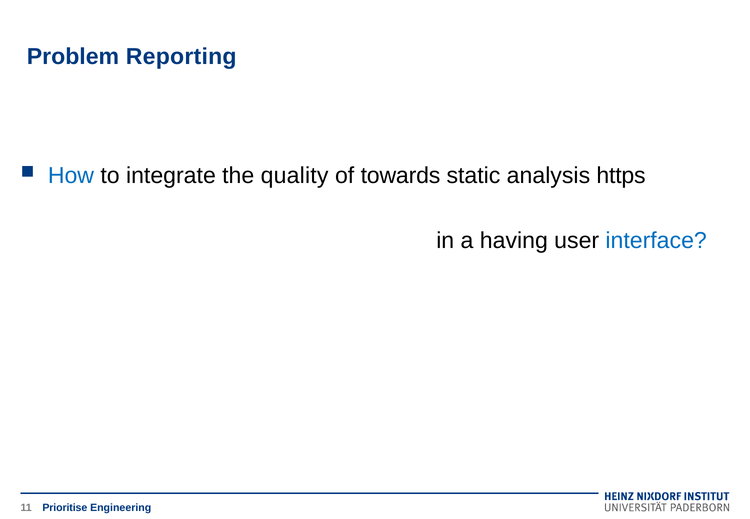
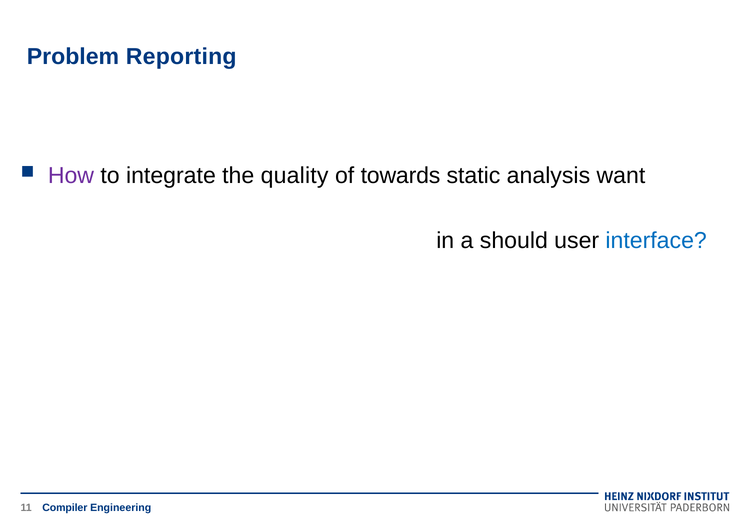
How colour: blue -> purple
https: https -> want
having: having -> should
Prioritise: Prioritise -> Compiler
